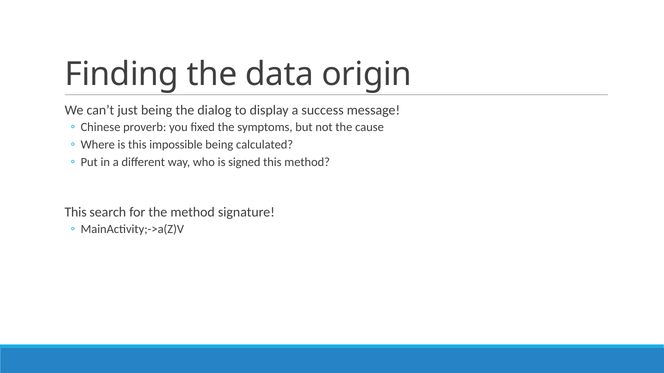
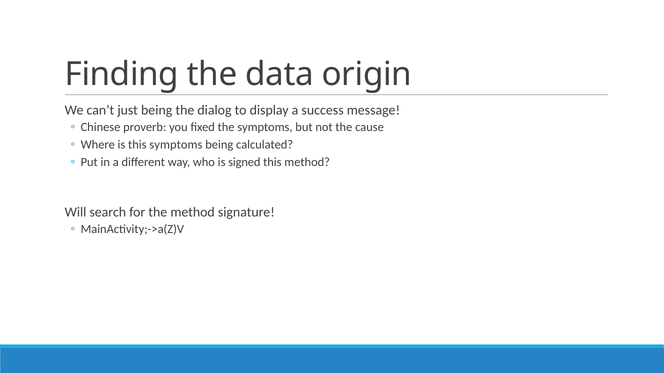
this impossible: impossible -> symptoms
This at (76, 212): This -> Will
